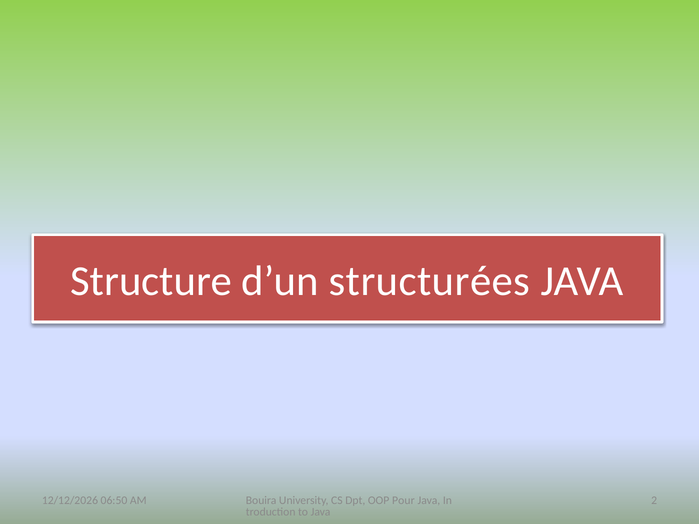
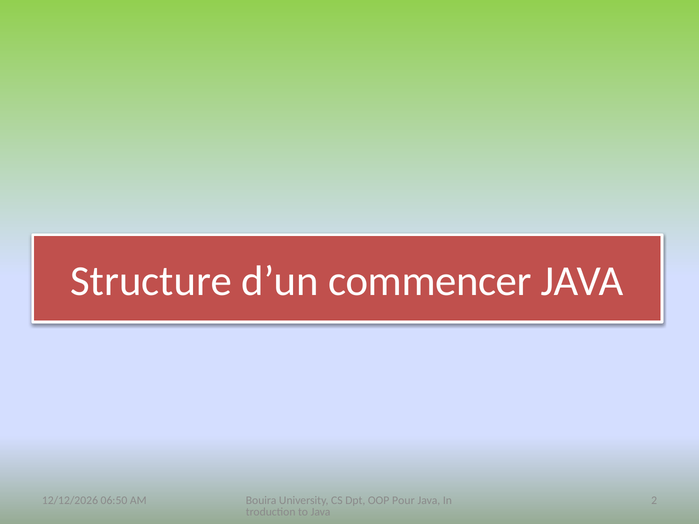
structurées: structurées -> commencer
